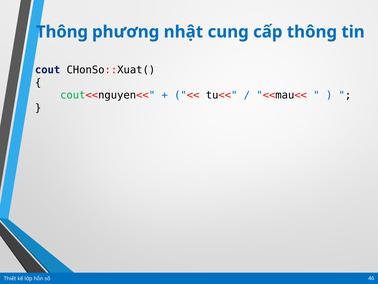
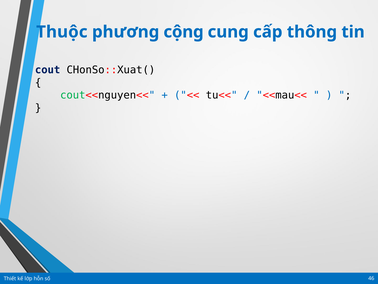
Thông at (62, 32): Thông -> Thuộc
nhật: nhật -> cộng
